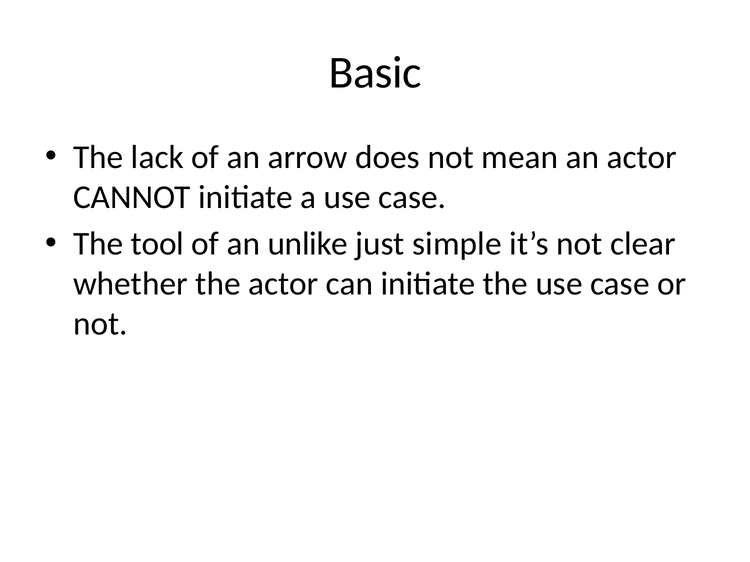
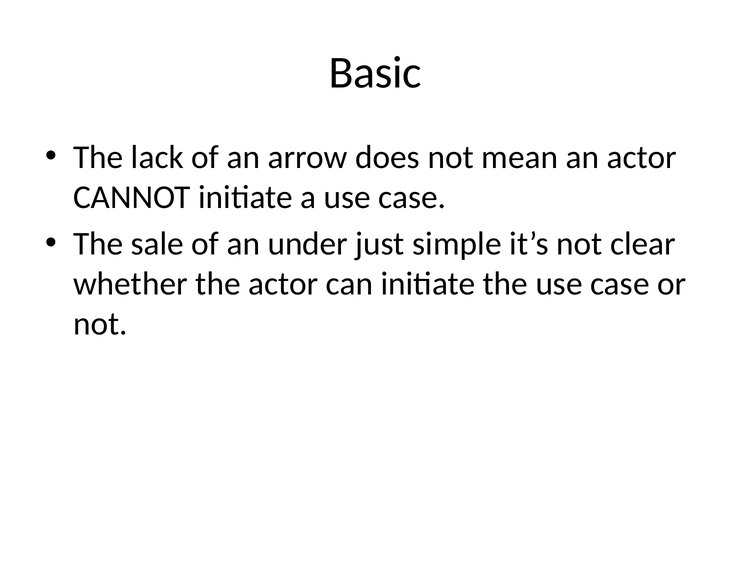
tool: tool -> sale
unlike: unlike -> under
